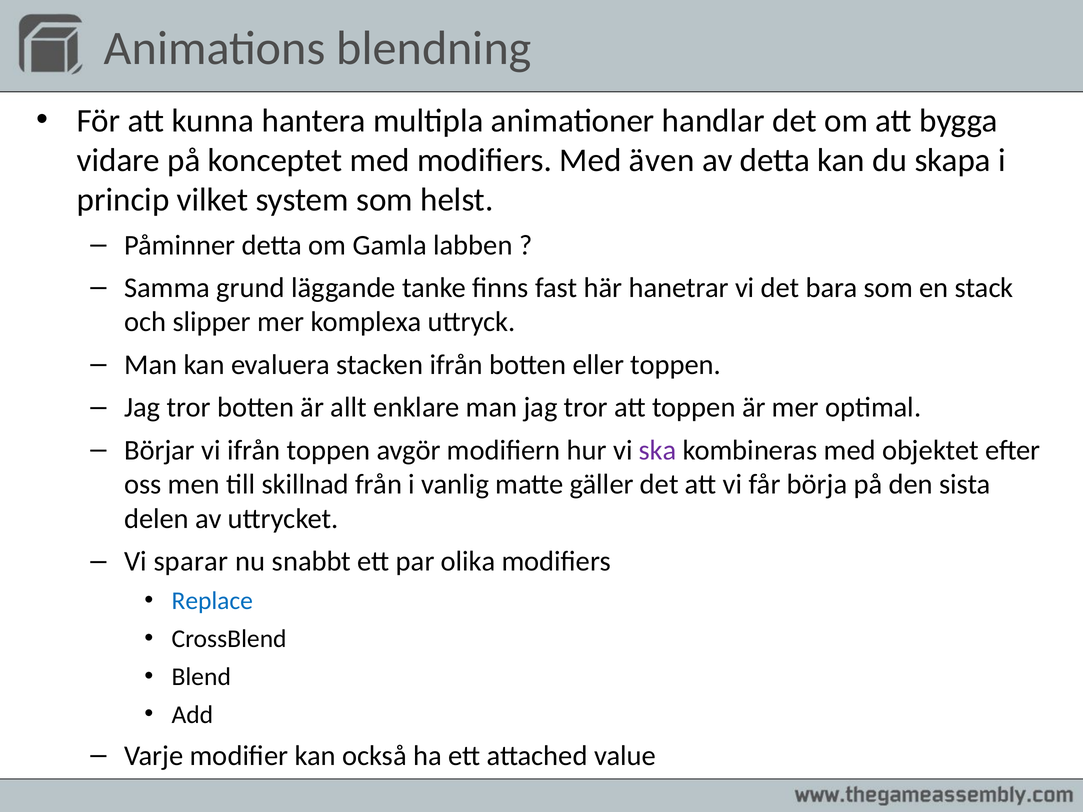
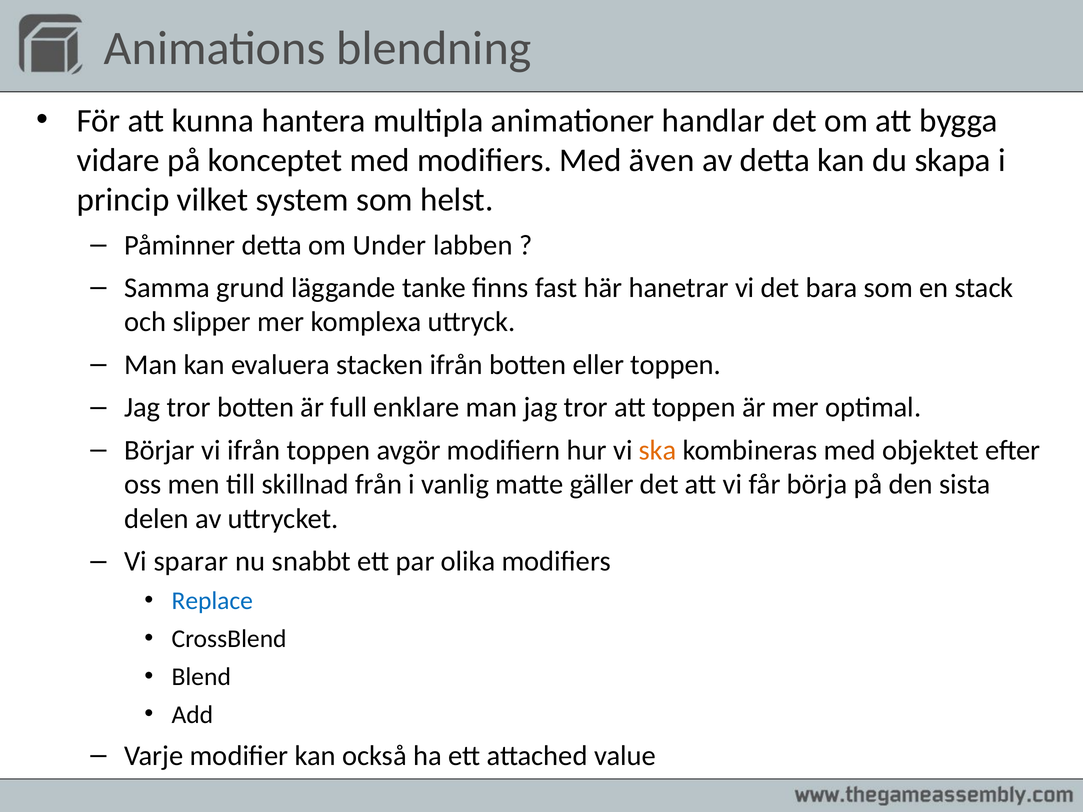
Gamla: Gamla -> Under
allt: allt -> full
ska colour: purple -> orange
